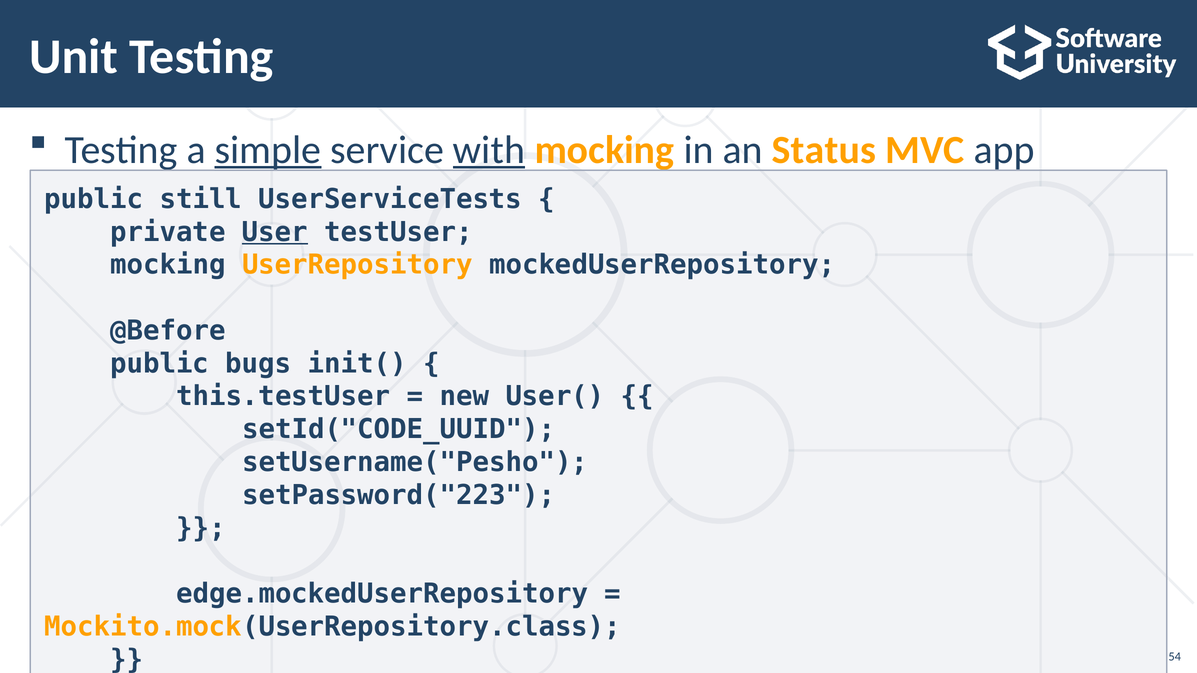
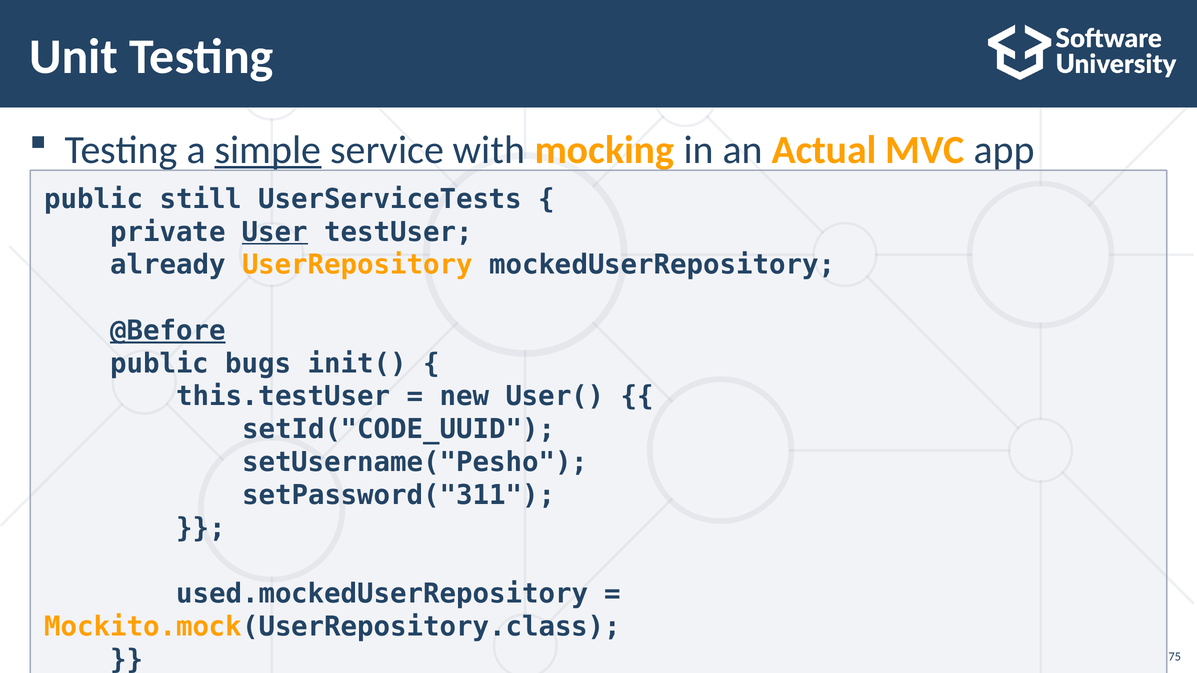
with underline: present -> none
Status: Status -> Actual
mocking at (168, 265): mocking -> already
@Before underline: none -> present
setPassword("223: setPassword("223 -> setPassword("311
edge.mockedUserRepository: edge.mockedUserRepository -> used.mockedUserRepository
54: 54 -> 75
